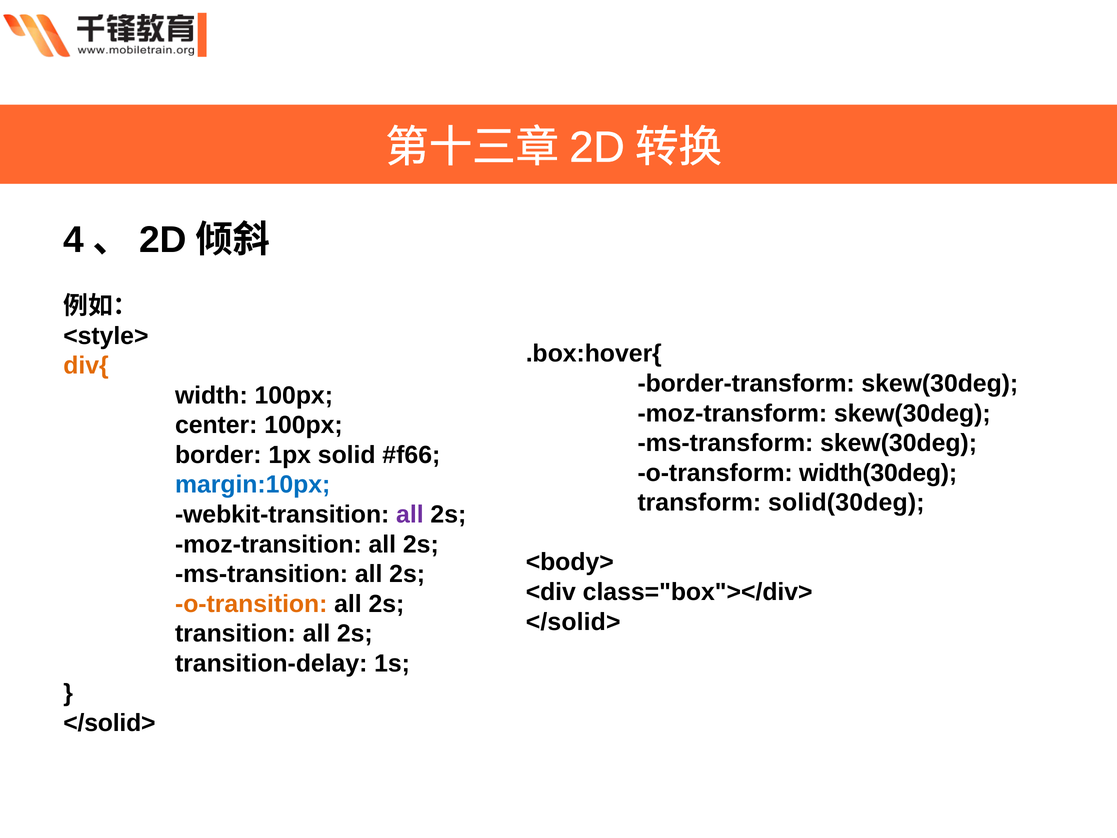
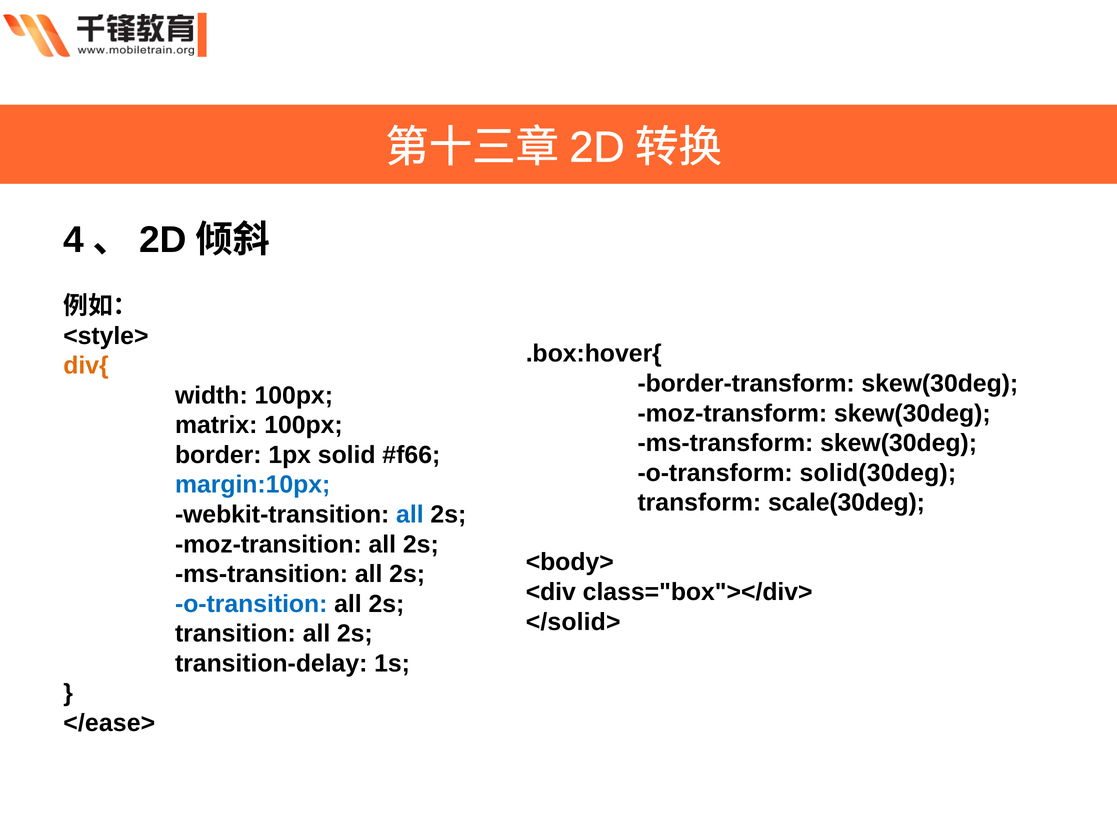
center: center -> matrix
width(30deg: width(30deg -> solid(30deg
solid(30deg: solid(30deg -> scale(30deg
all at (410, 514) colour: purple -> blue
o-transition colour: orange -> blue
</solid> at (109, 723): </solid> -> </ease>
